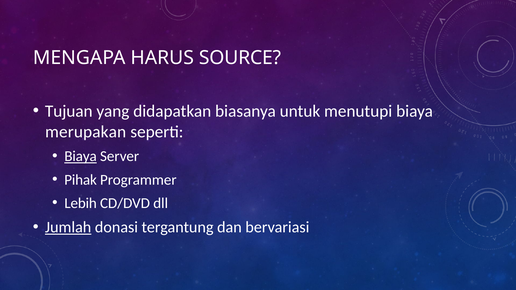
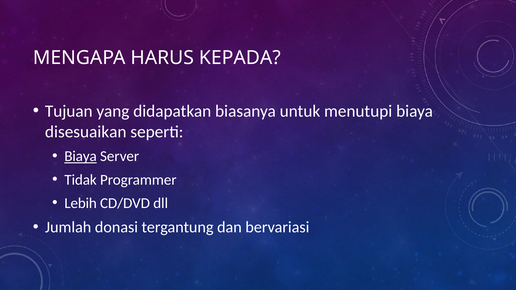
SOURCE: SOURCE -> KEPADA
merupakan: merupakan -> disesuaikan
Pihak: Pihak -> Tidak
Jumlah underline: present -> none
